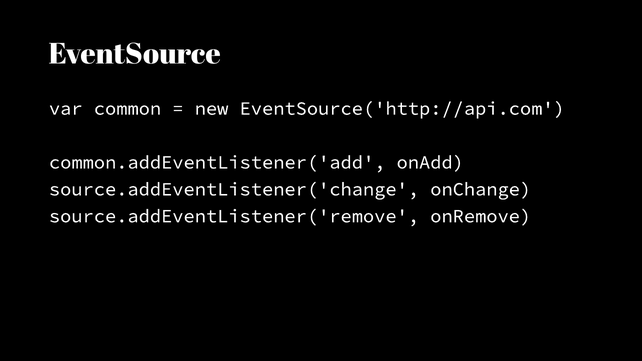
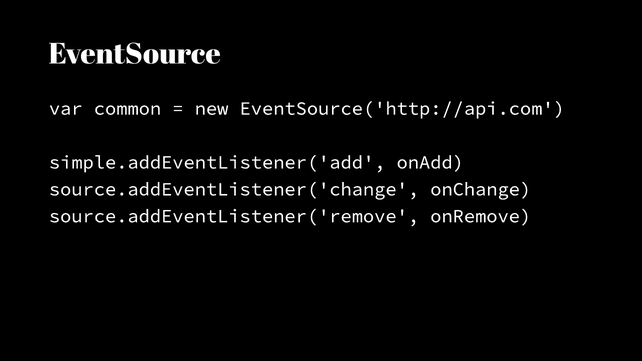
common.addEventListener('add: common.addEventListener('add -> simple.addEventListener('add
